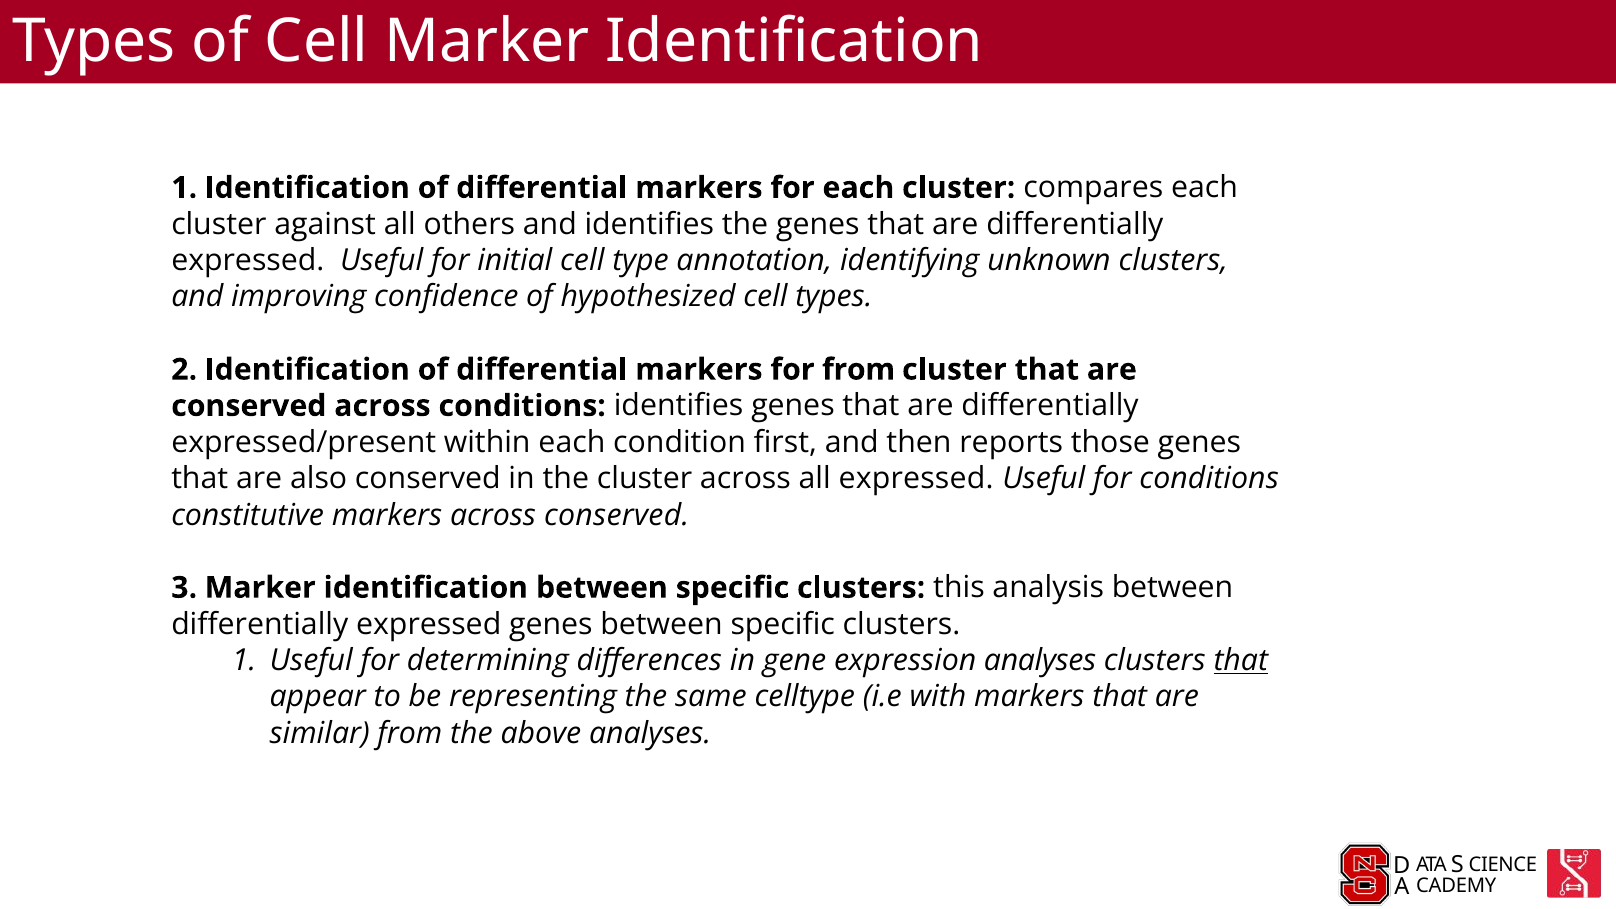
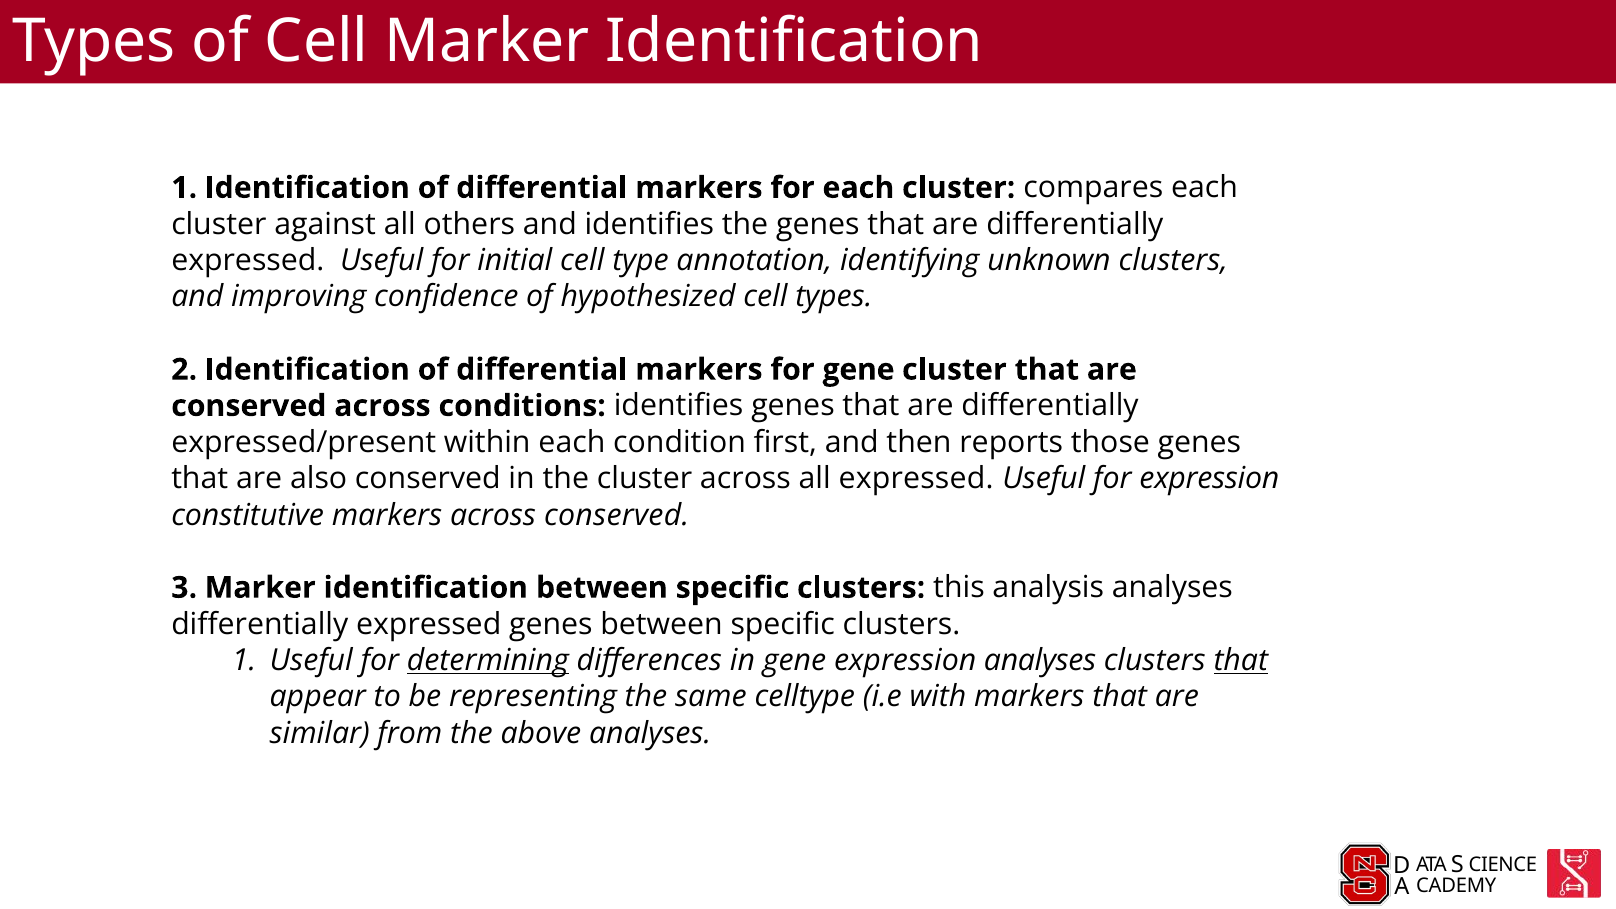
for from: from -> gene
for conditions: conditions -> expression
analysis between: between -> analyses
determining underline: none -> present
